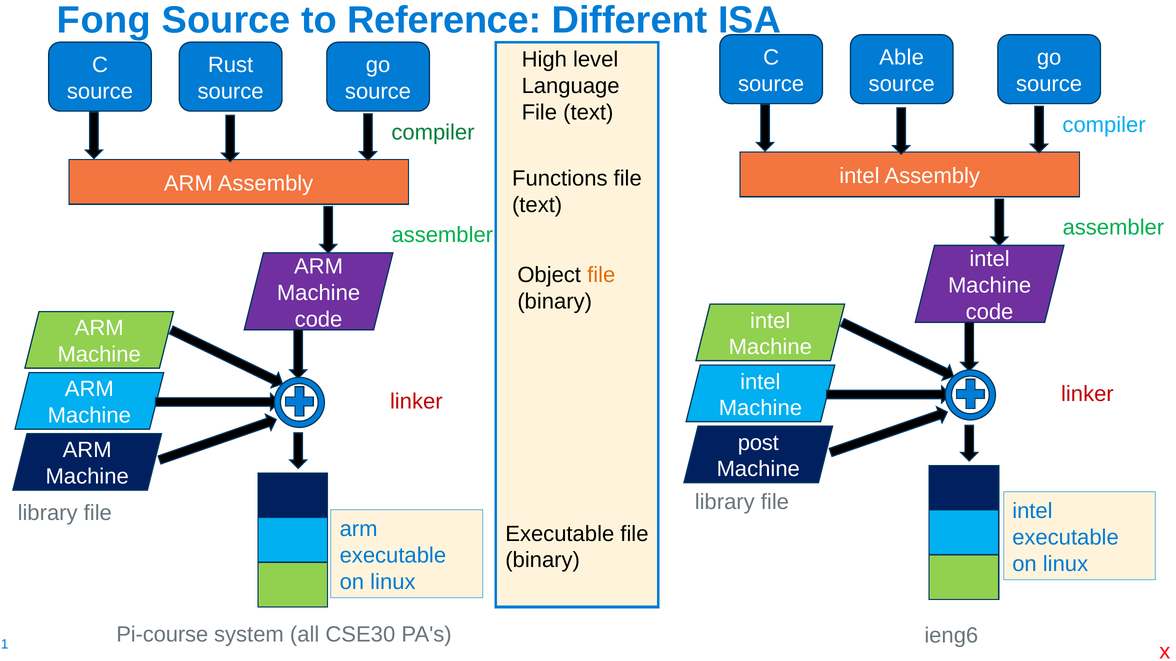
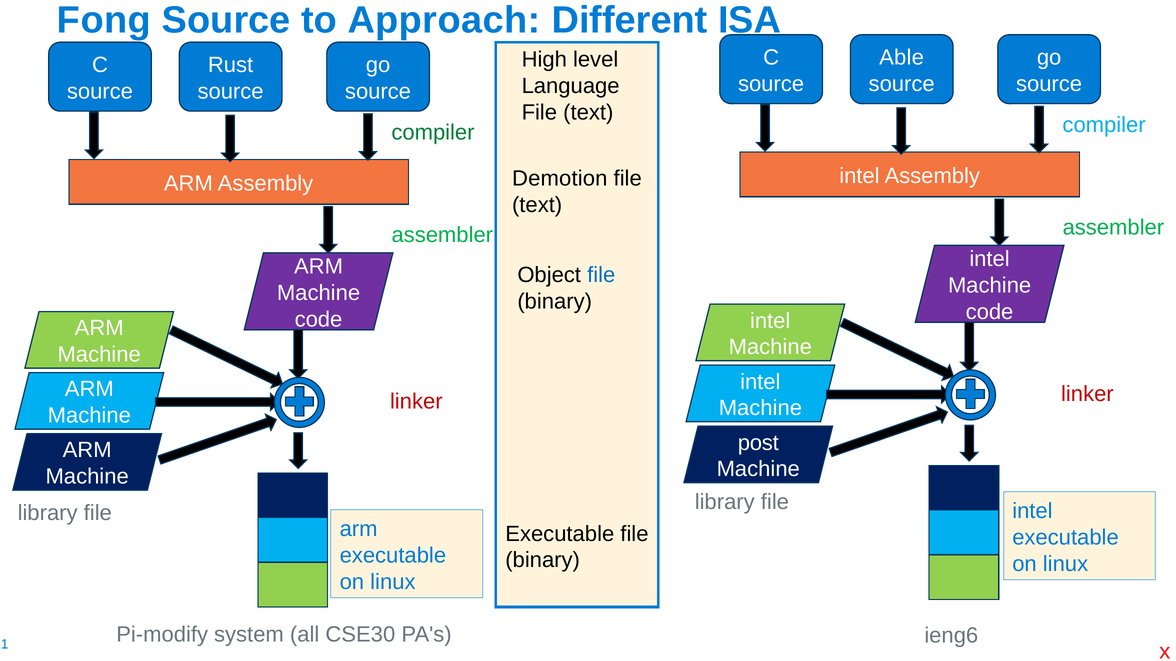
Reference: Reference -> Approach
Functions: Functions -> Demotion
file at (601, 275) colour: orange -> blue
Pi-course: Pi-course -> Pi-modify
